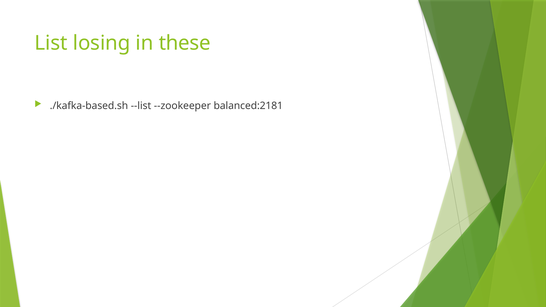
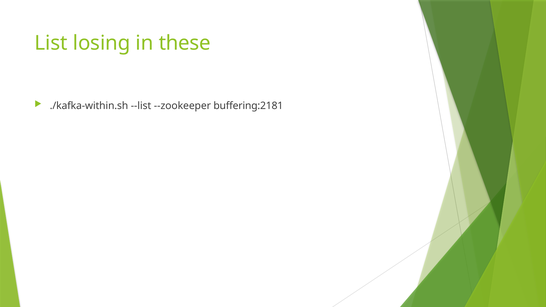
./kafka-based.sh: ./kafka-based.sh -> ./kafka-within.sh
balanced:2181: balanced:2181 -> buffering:2181
